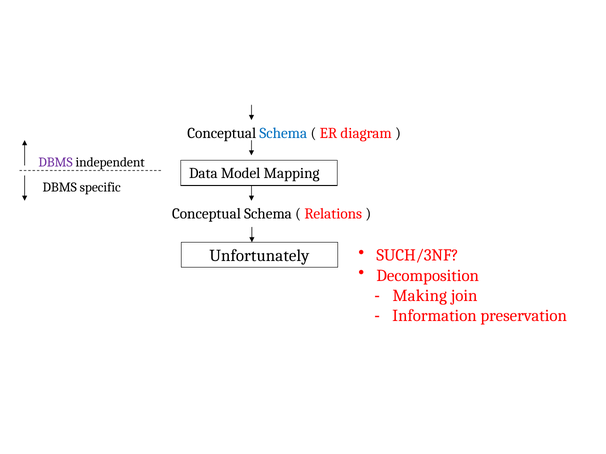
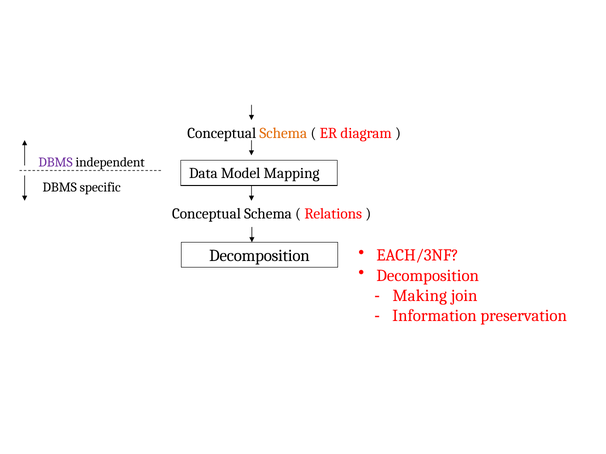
Schema at (283, 133) colour: blue -> orange
SUCH/3NF: SUCH/3NF -> EACH/3NF
Unfortunately at (259, 256): Unfortunately -> Decomposition
